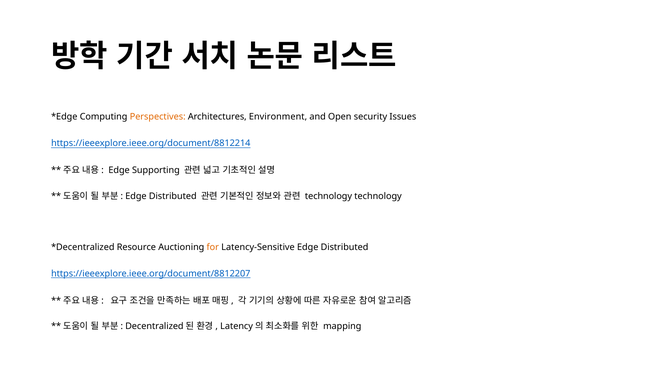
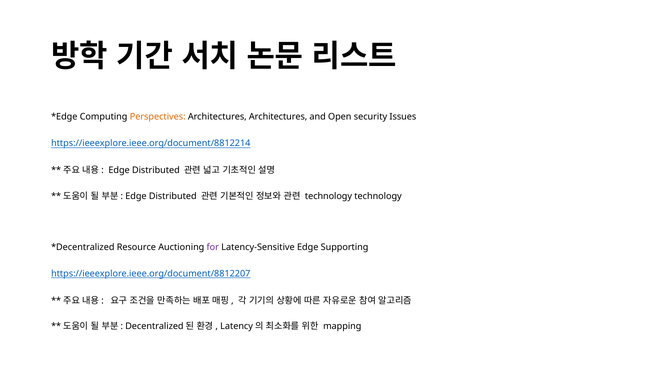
Architectures Environment: Environment -> Architectures
Supporting at (156, 170): Supporting -> Distributed
for colour: orange -> purple
Latency-Sensitive Edge Distributed: Distributed -> Supporting
